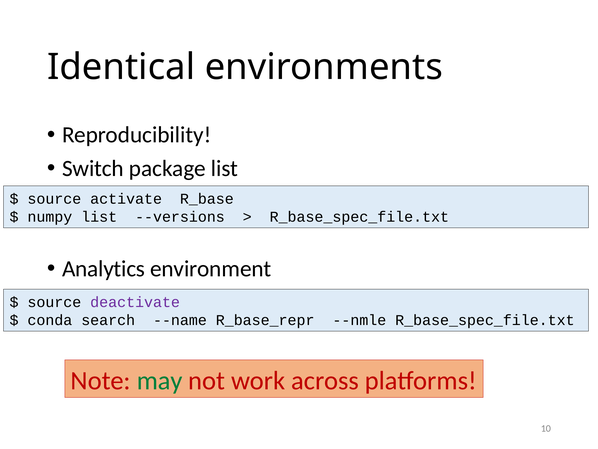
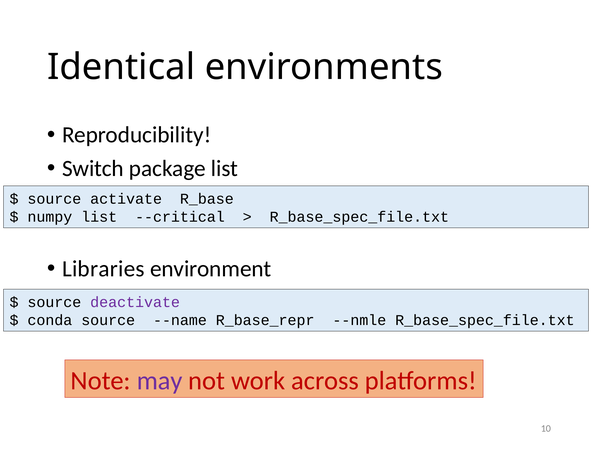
--versions: --versions -> --critical
Analytics: Analytics -> Libraries
conda search: search -> source
may colour: green -> purple
